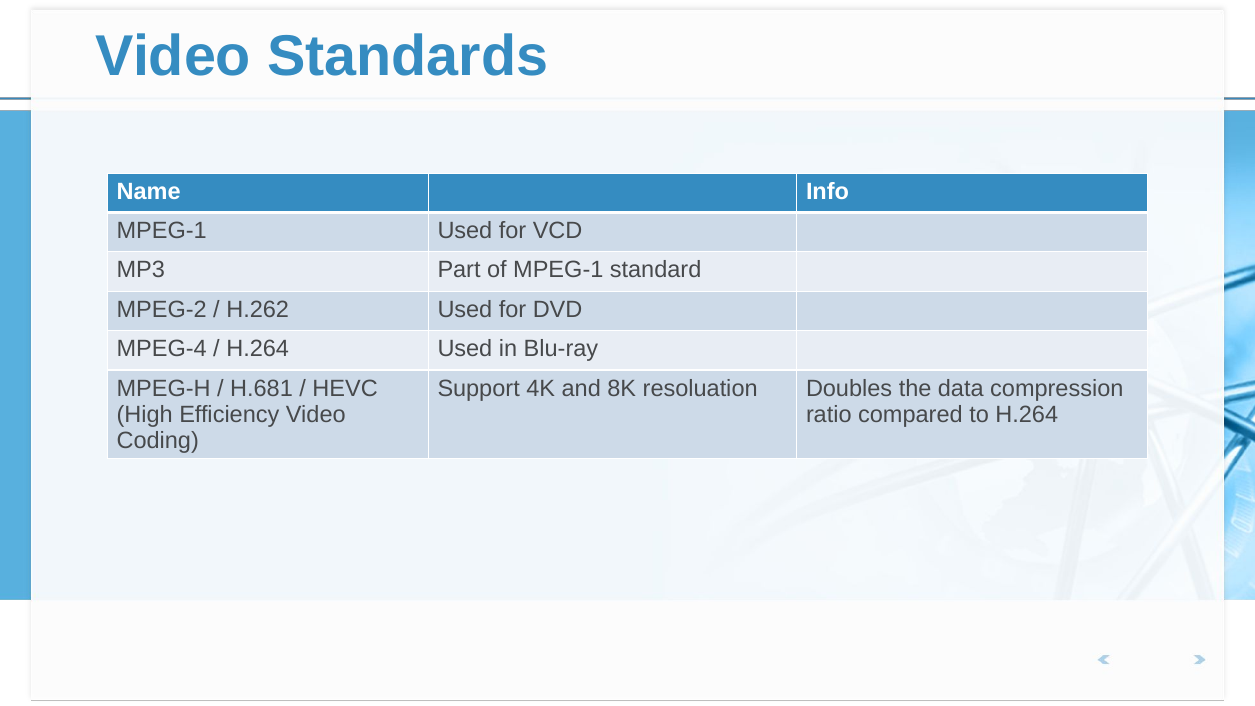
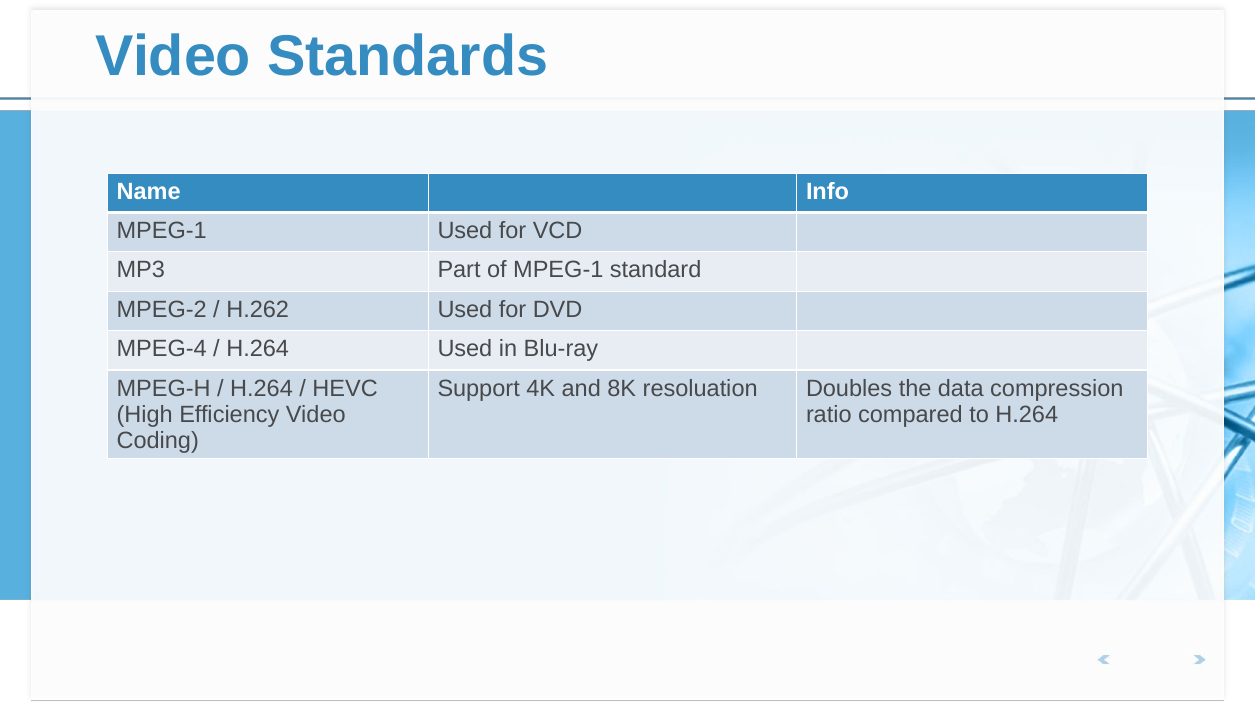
H.681 at (262, 388): H.681 -> H.264
